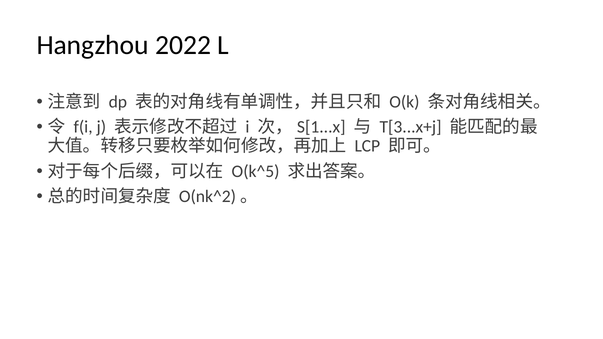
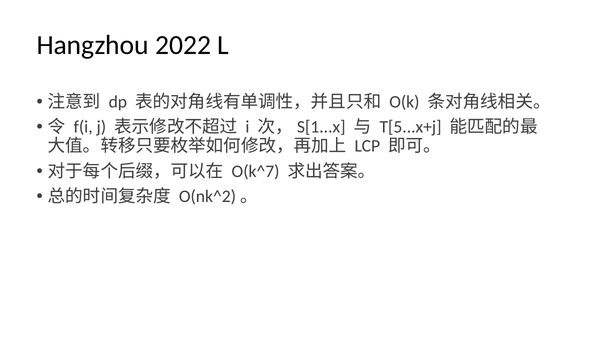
T[3...x+j: T[3...x+j -> T[5...x+j
O(k^5: O(k^5 -> O(k^7
